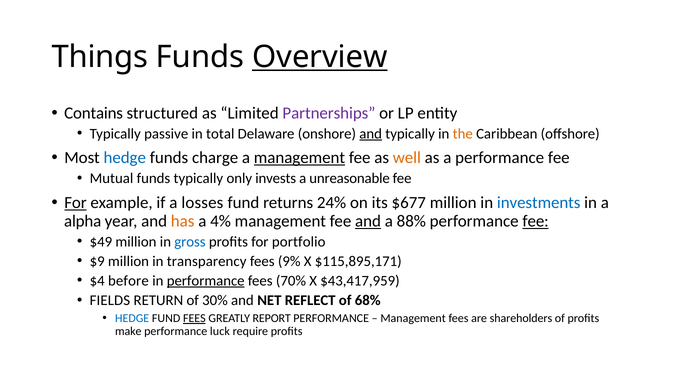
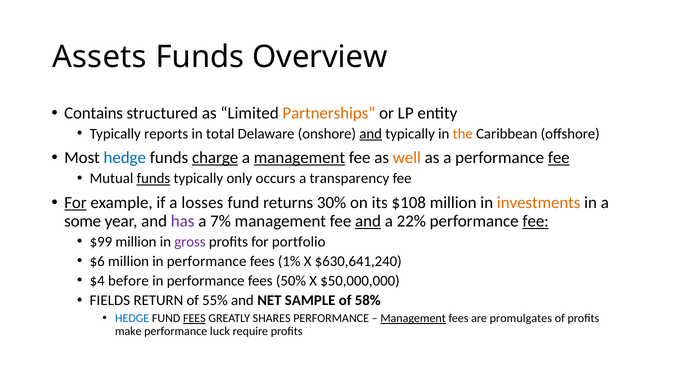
Things: Things -> Assets
Overview underline: present -> none
Partnerships colour: purple -> orange
passive: passive -> reports
charge underline: none -> present
fee at (559, 158) underline: none -> present
funds at (153, 178) underline: none -> present
invests: invests -> occurs
unreasonable: unreasonable -> transparency
24%: 24% -> 30%
$677: $677 -> $108
investments colour: blue -> orange
alpha: alpha -> some
has colour: orange -> purple
4%: 4% -> 7%
88%: 88% -> 22%
$49: $49 -> $99
gross colour: blue -> purple
$9: $9 -> $6
million in transparency: transparency -> performance
9%: 9% -> 1%
$115,895,171: $115,895,171 -> $630,641,240
performance at (206, 281) underline: present -> none
70%: 70% -> 50%
$43,417,959: $43,417,959 -> $50,000,000
30%: 30% -> 55%
REFLECT: REFLECT -> SAMPLE
68%: 68% -> 58%
REPORT: REPORT -> SHARES
Management at (413, 318) underline: none -> present
shareholders: shareholders -> promulgates
